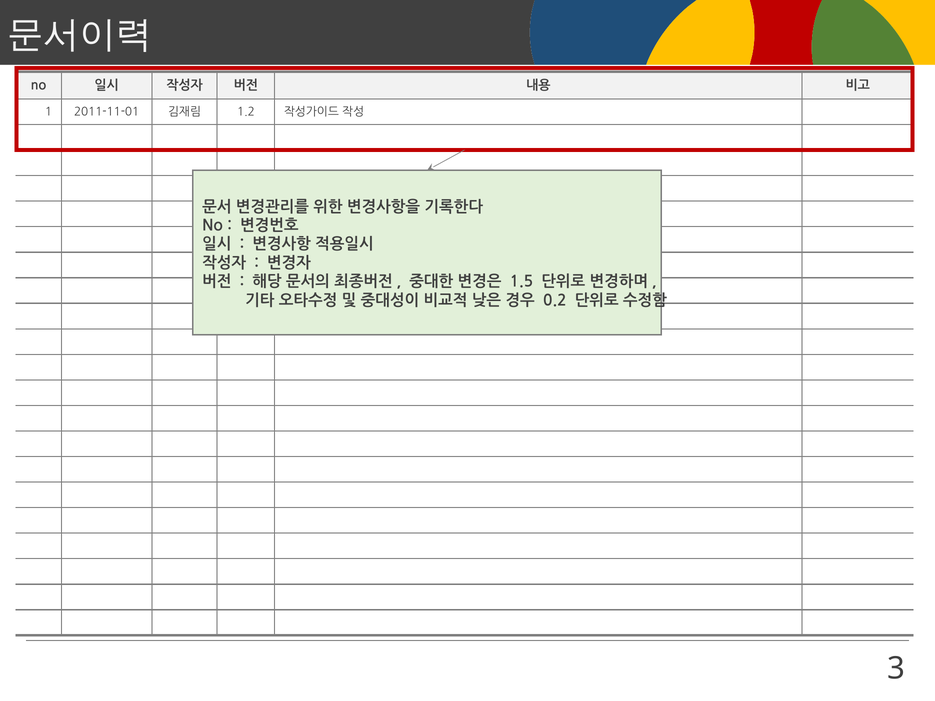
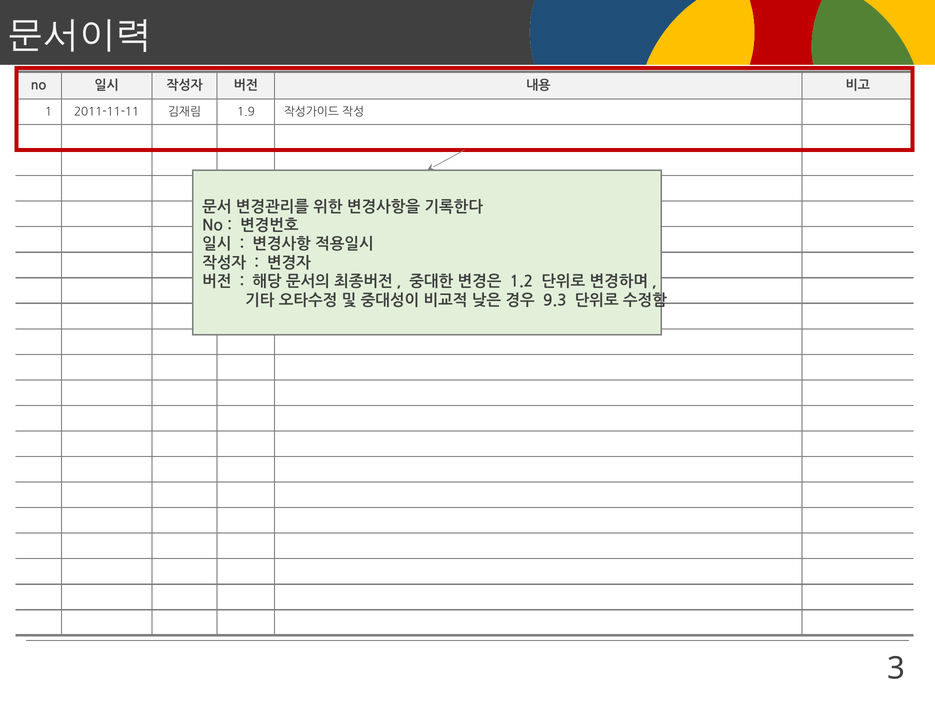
2011-11-01: 2011-11-01 -> 2011-11-11
1.2: 1.2 -> 1.9
1.5: 1.5 -> 1.2
0.2: 0.2 -> 9.3
